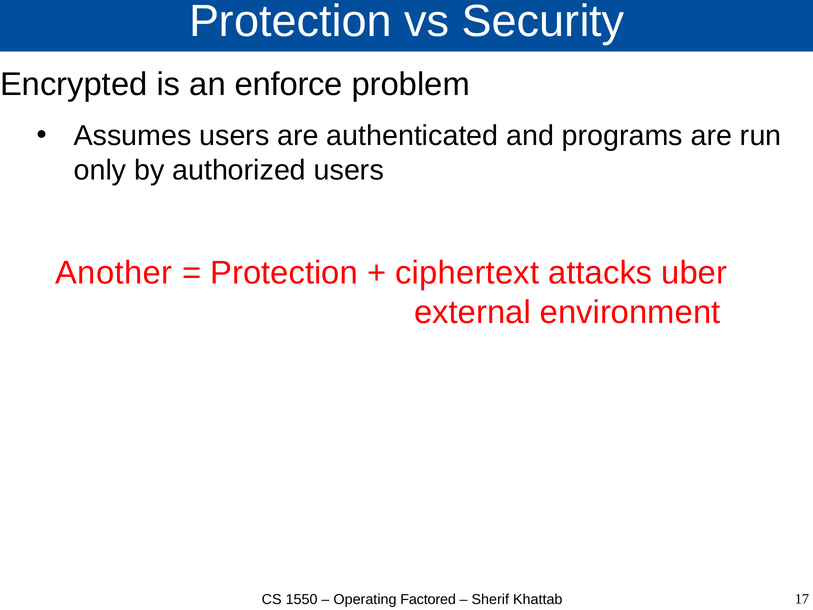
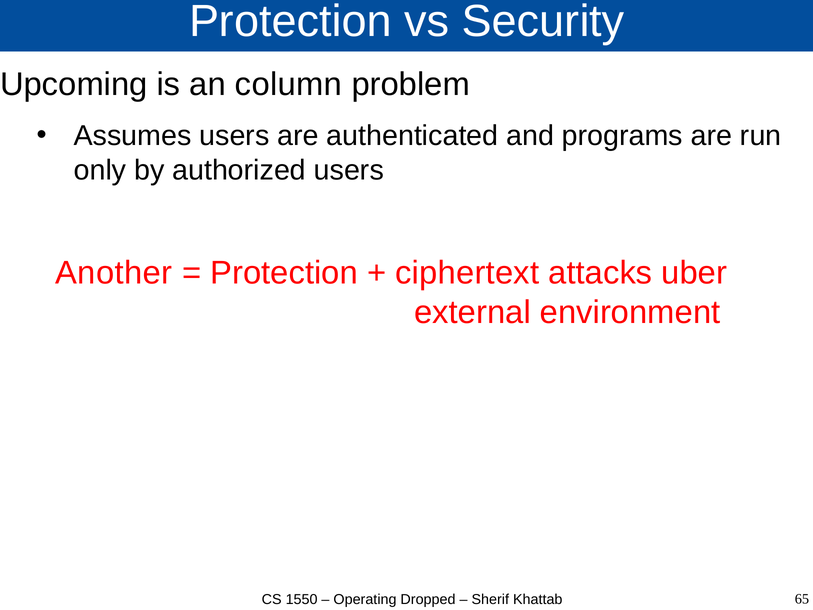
Encrypted: Encrypted -> Upcoming
enforce: enforce -> column
Factored: Factored -> Dropped
17: 17 -> 65
